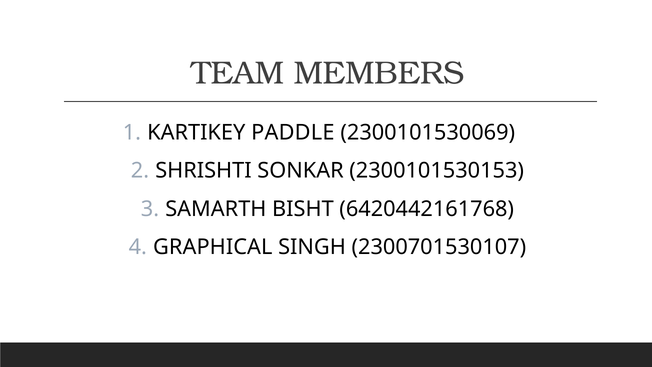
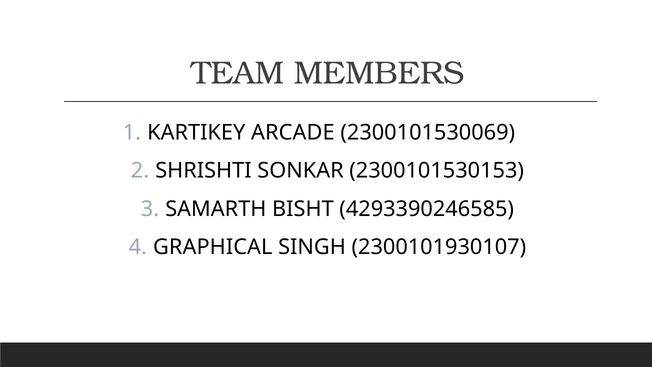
PADDLE: PADDLE -> ARCADE
6420442161768: 6420442161768 -> 4293390246585
2300701530107: 2300701530107 -> 2300101930107
